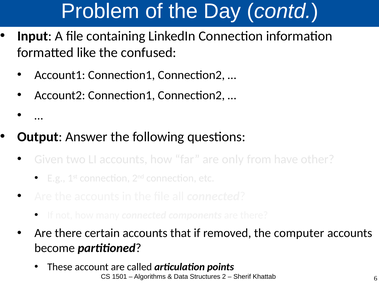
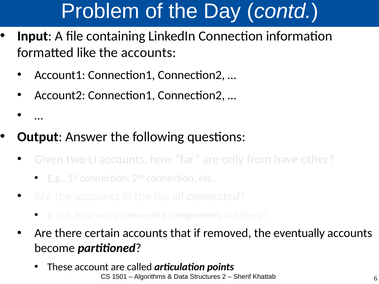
like the confused: confused -> accounts
computer: computer -> eventually
